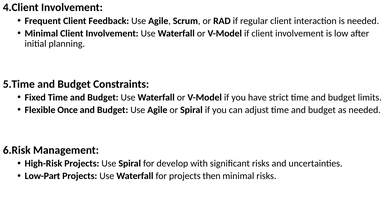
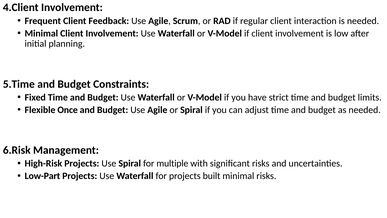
develop: develop -> multiple
then: then -> built
